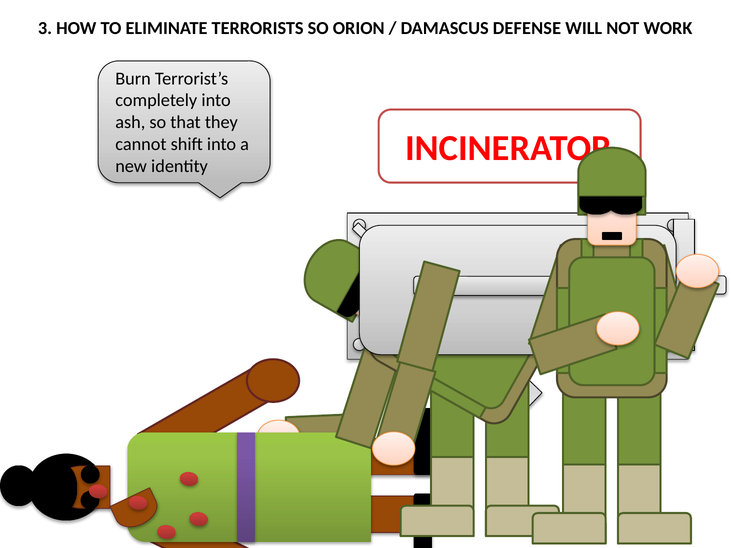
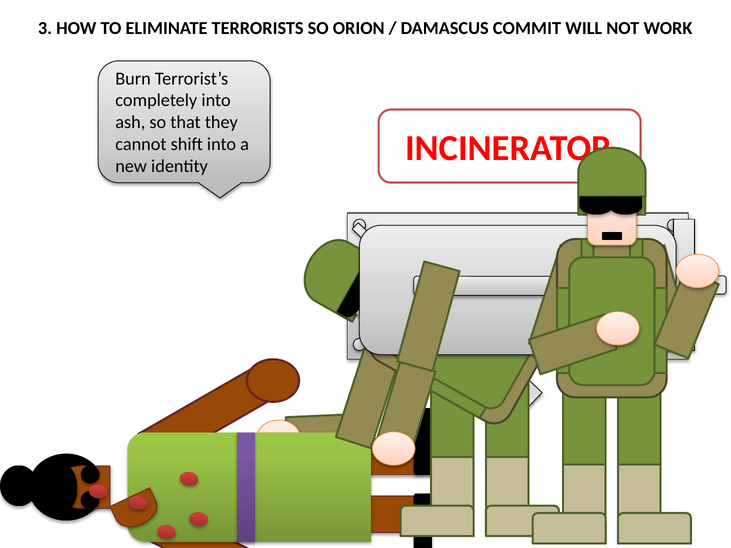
DEFENSE: DEFENSE -> COMMIT
